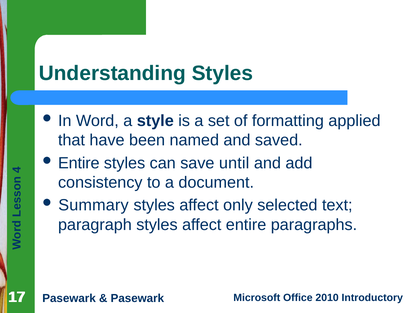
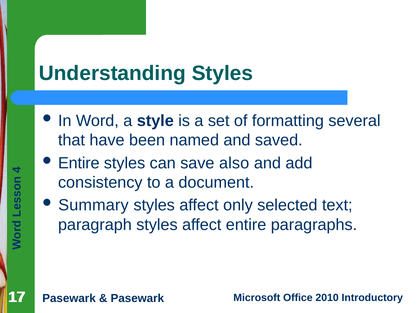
applied: applied -> several
until: until -> also
